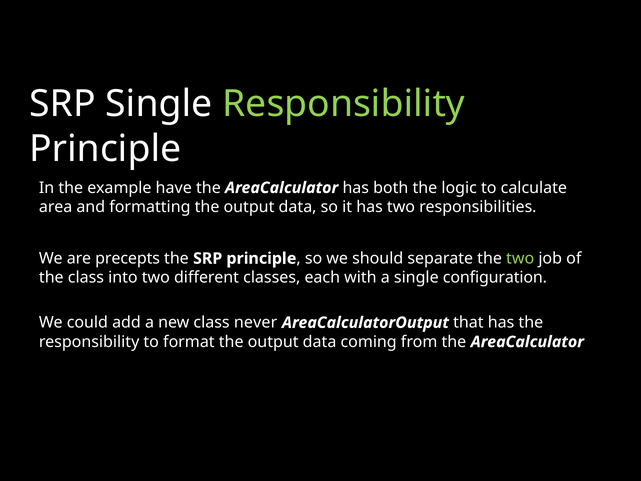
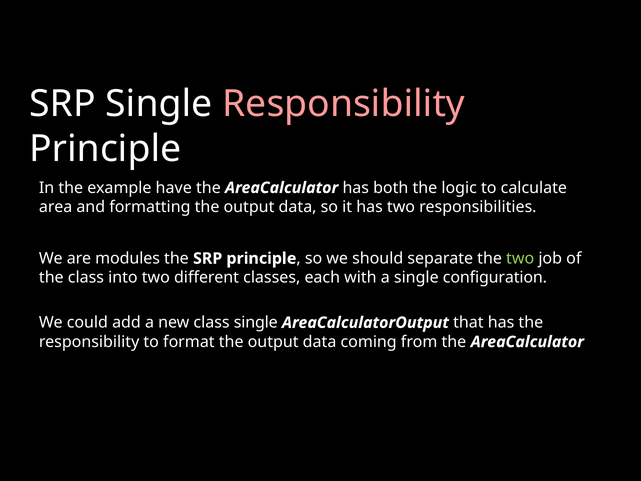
Responsibility at (344, 104) colour: light green -> pink
precepts: precepts -> modules
class never: never -> single
